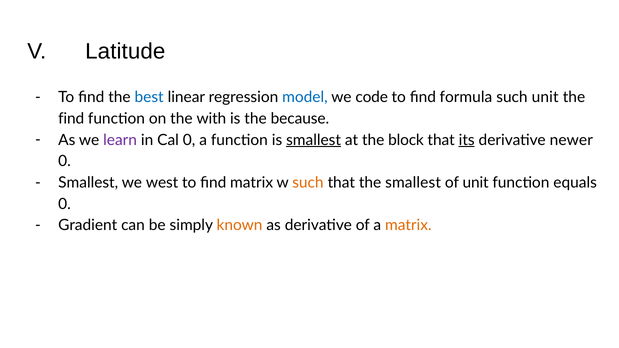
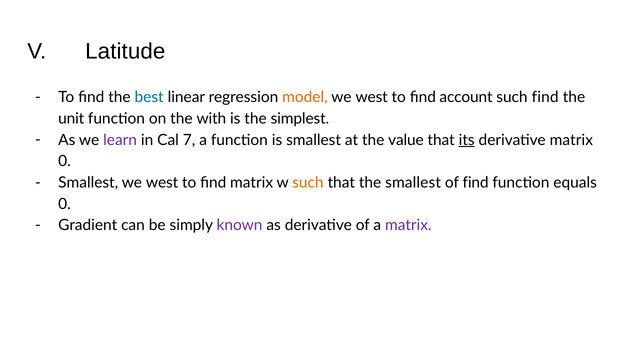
model colour: blue -> orange
code at (372, 97): code -> west
formula: formula -> account
such unit: unit -> find
find at (71, 119): find -> unit
because: because -> simplest
Cal 0: 0 -> 7
smallest at (314, 140) underline: present -> none
block: block -> value
derivative newer: newer -> matrix
of unit: unit -> find
known colour: orange -> purple
matrix at (408, 225) colour: orange -> purple
